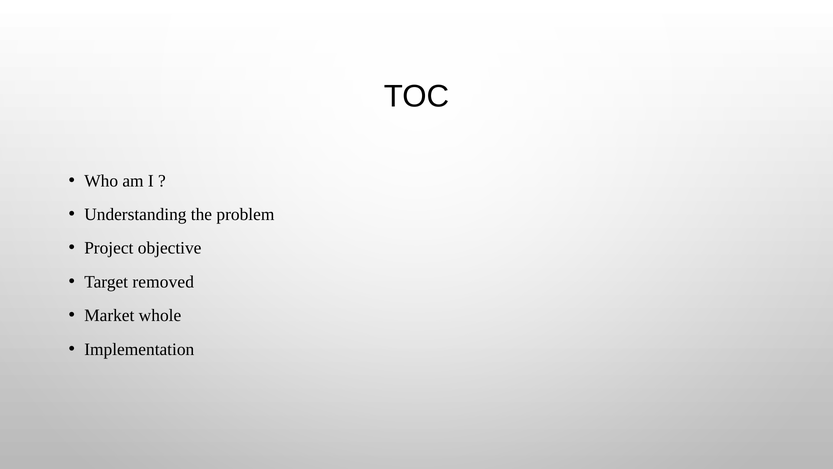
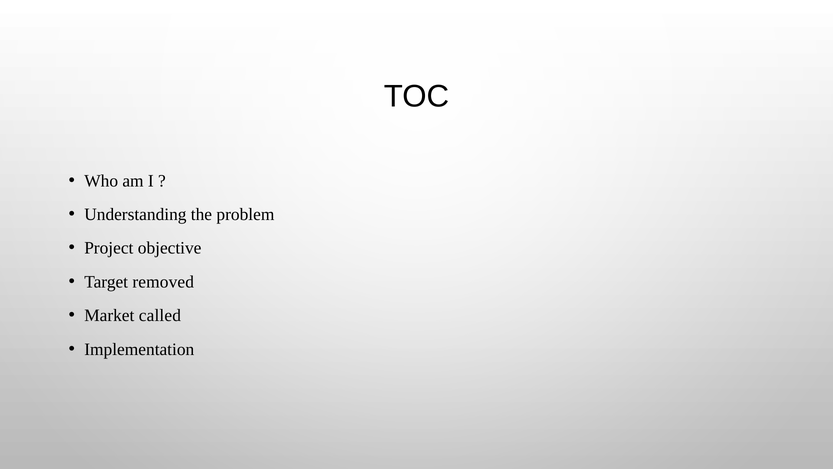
whole: whole -> called
